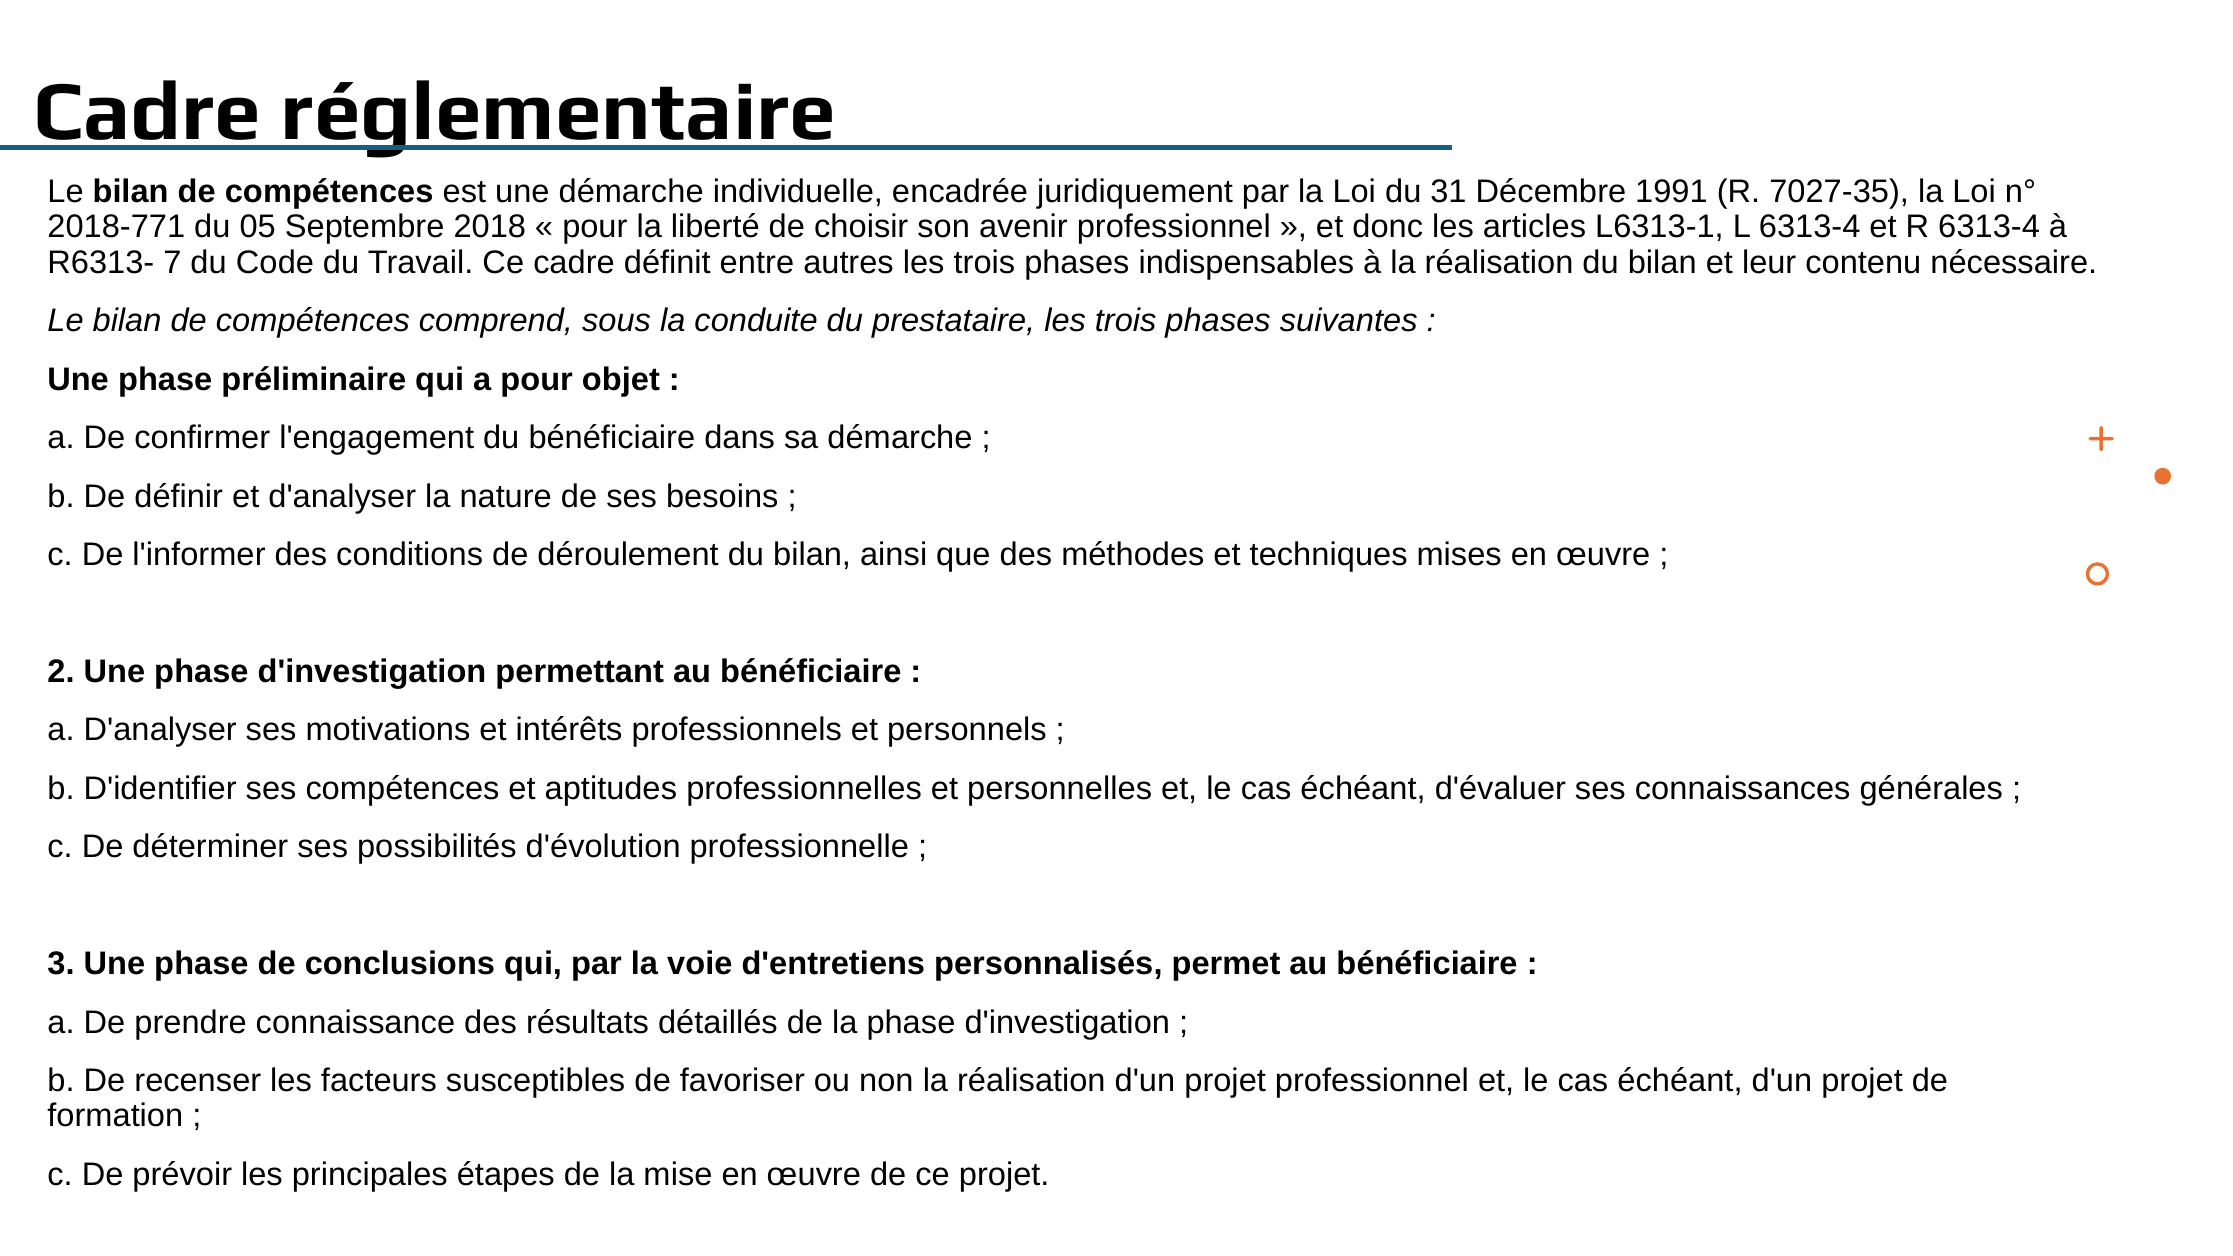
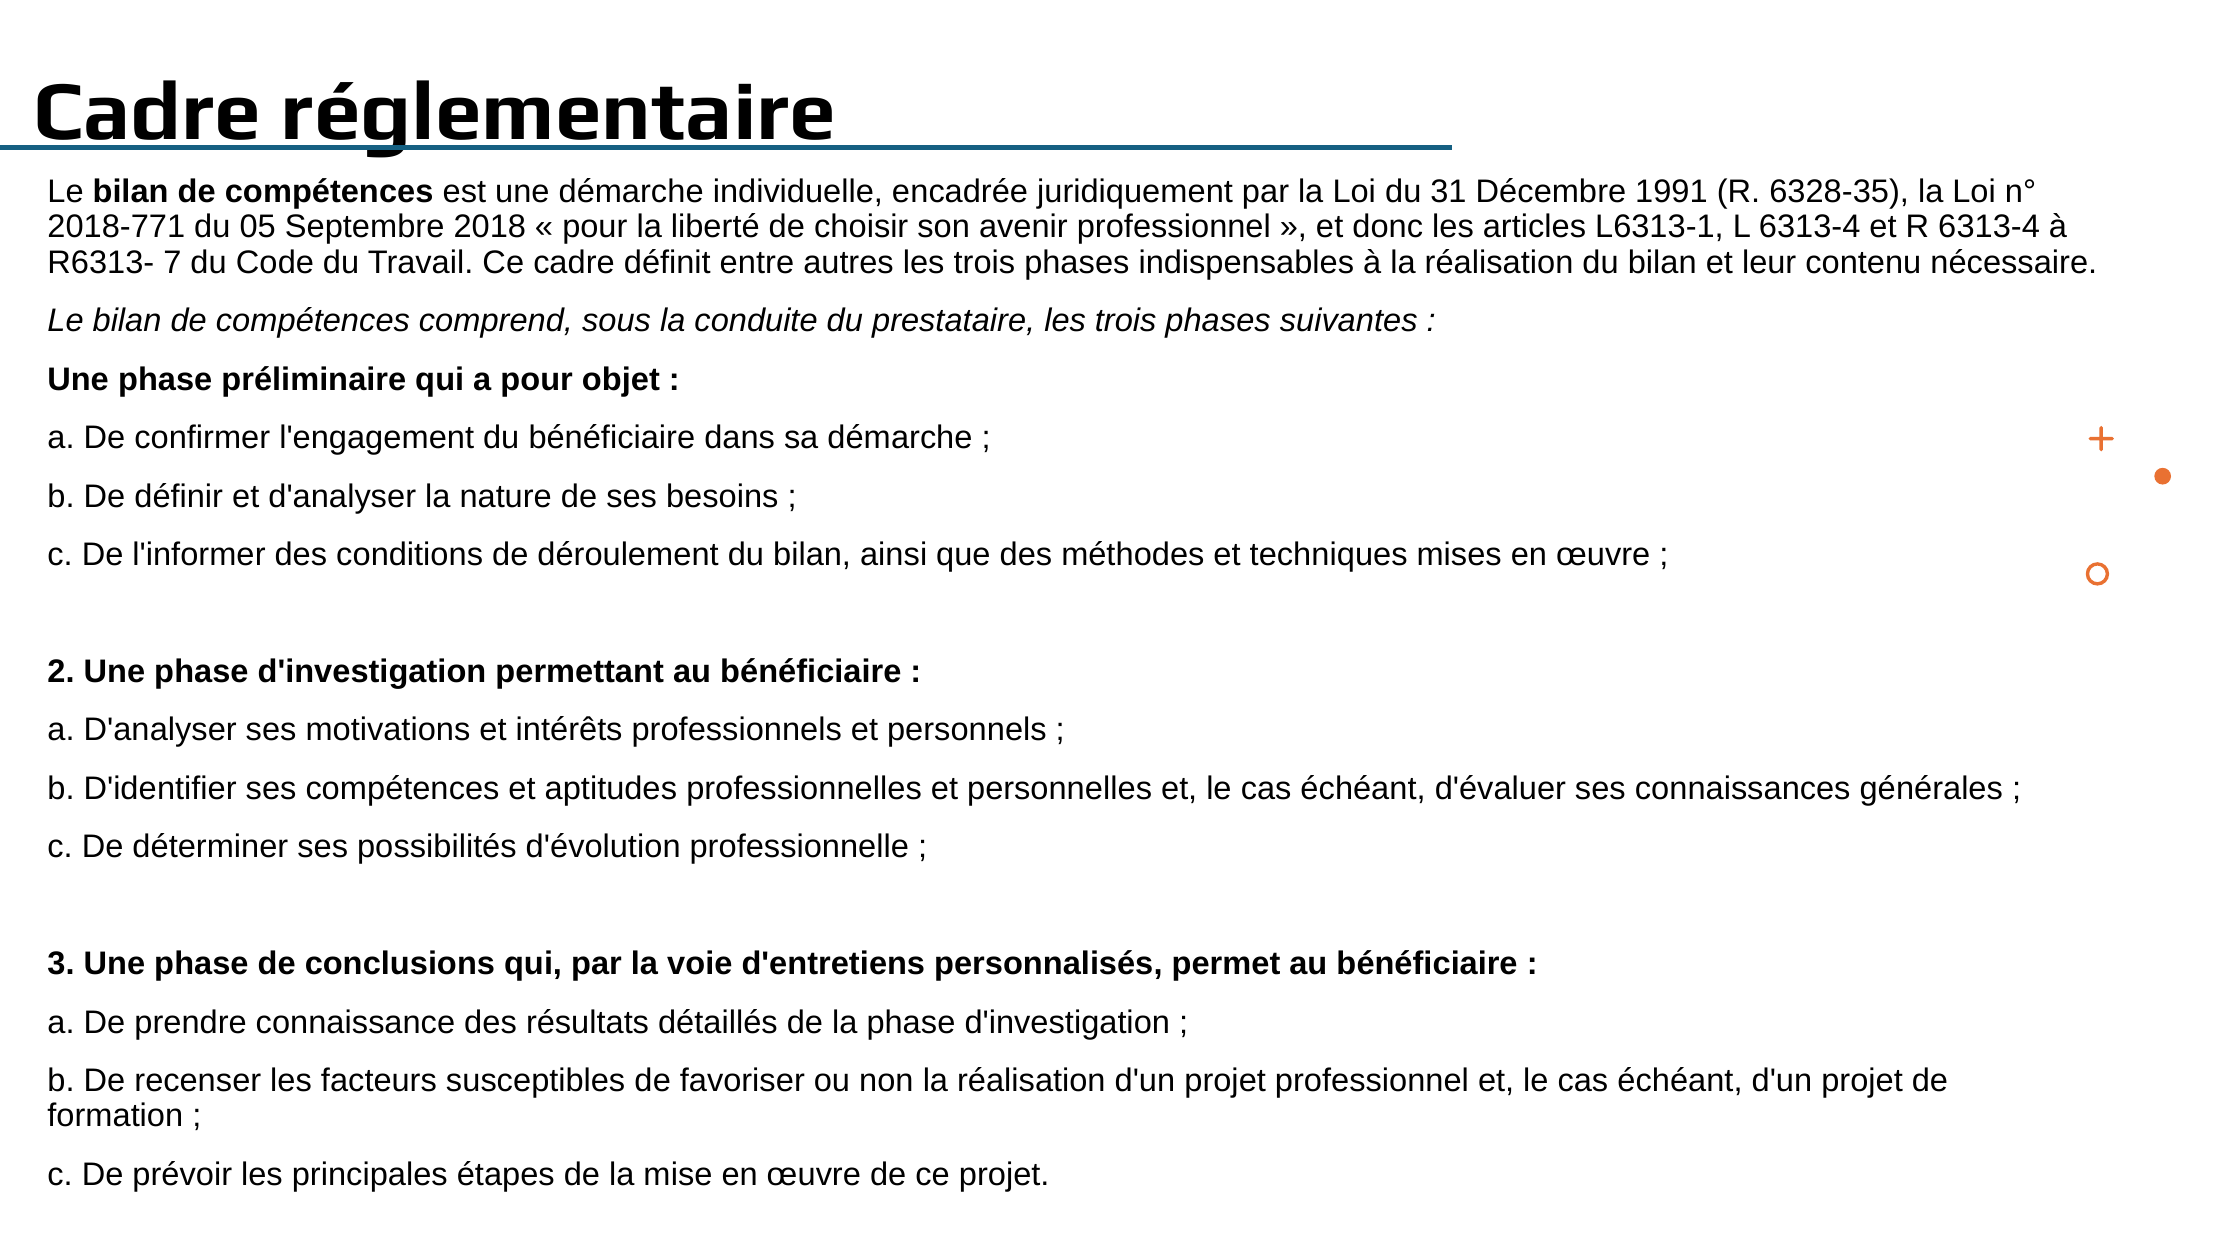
7027-35: 7027-35 -> 6328-35
